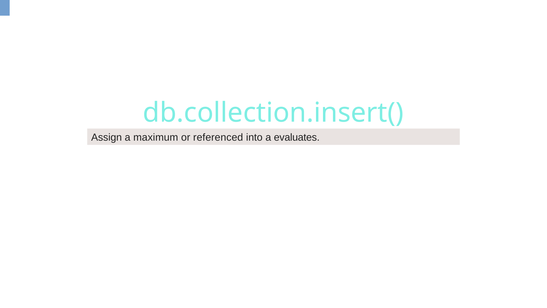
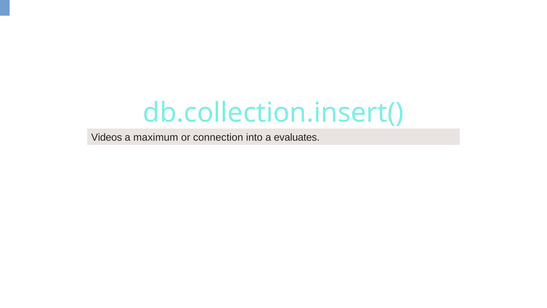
Assign: Assign -> Videos
referenced: referenced -> connection
